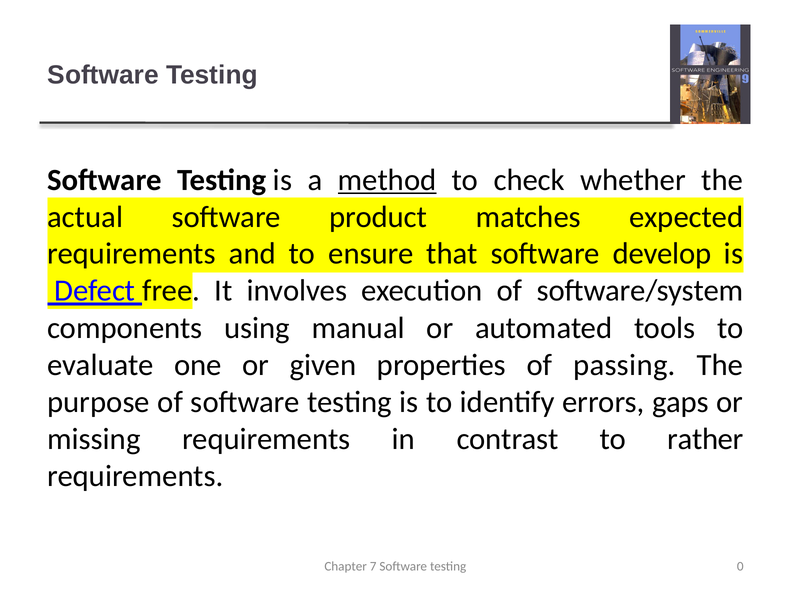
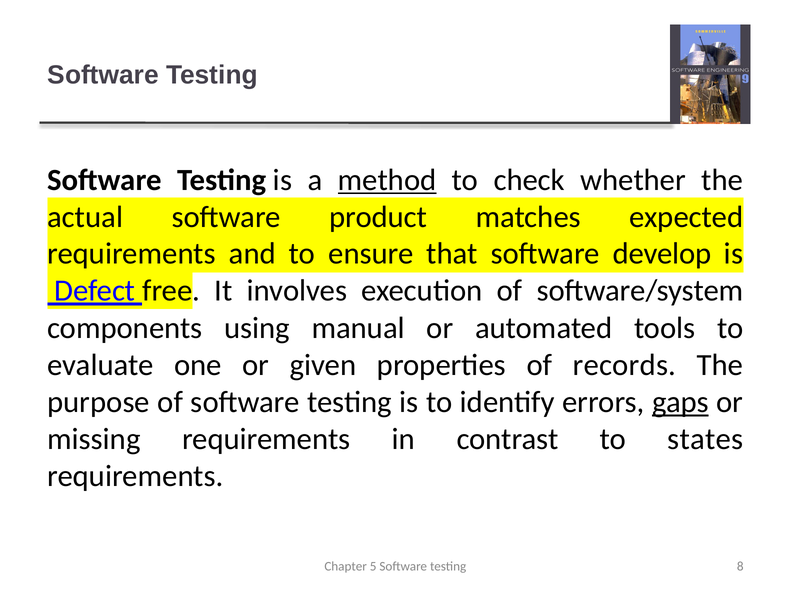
passing: passing -> records
gaps underline: none -> present
rather: rather -> states
7: 7 -> 5
0: 0 -> 8
